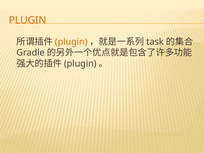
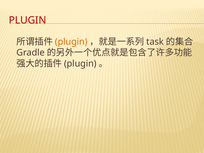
PLUGIN at (28, 20) colour: orange -> red
